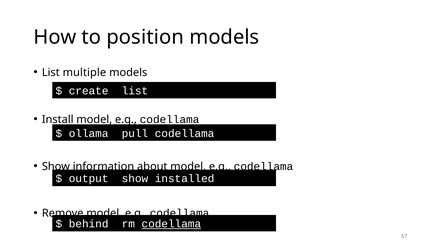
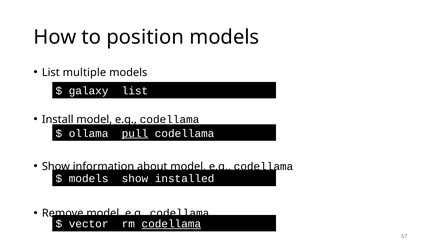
create: create -> galaxy
pull underline: none -> present
output at (89, 179): output -> models
behind: behind -> vector
